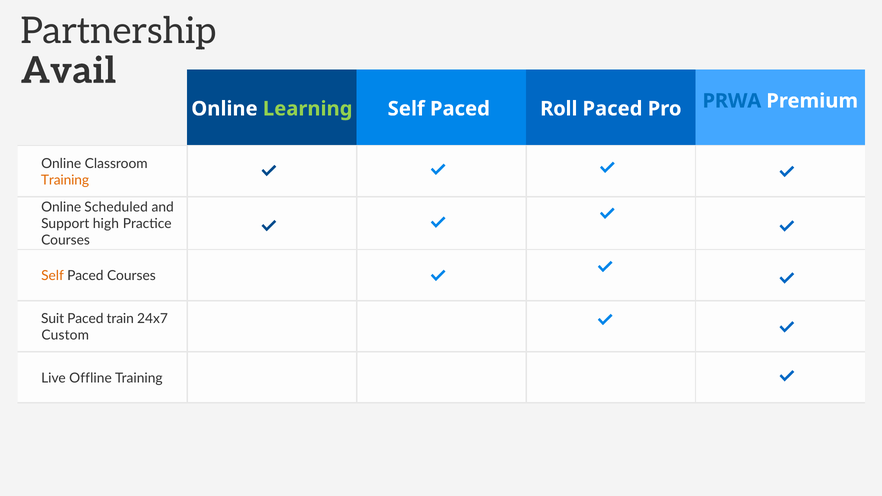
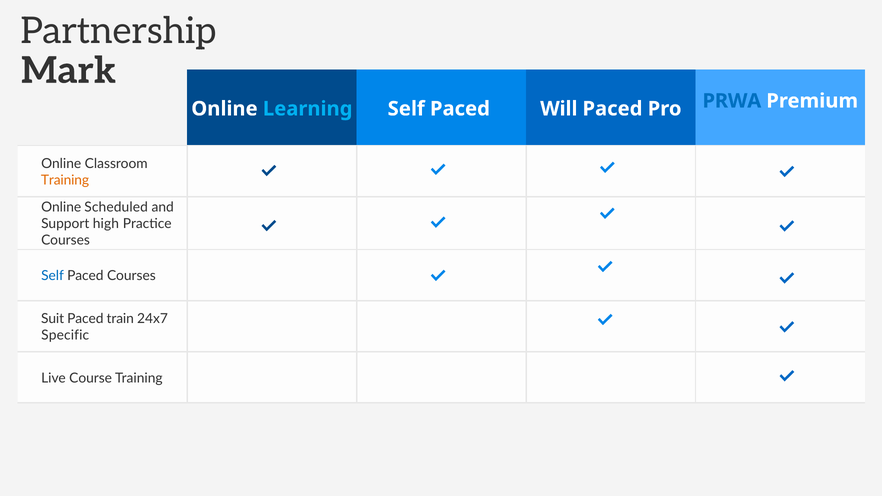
Avail: Avail -> Mark
Learning colour: light green -> light blue
Roll: Roll -> Will
Self at (53, 276) colour: orange -> blue
Custom: Custom -> Specific
Offline: Offline -> Course
